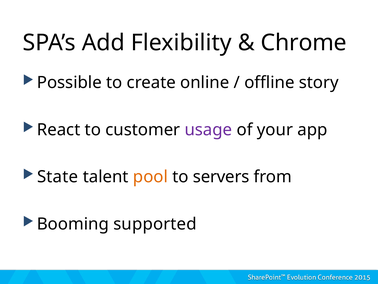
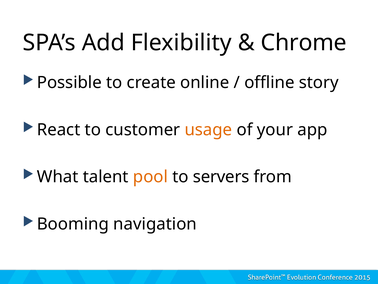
usage colour: purple -> orange
State: State -> What
supported: supported -> navigation
